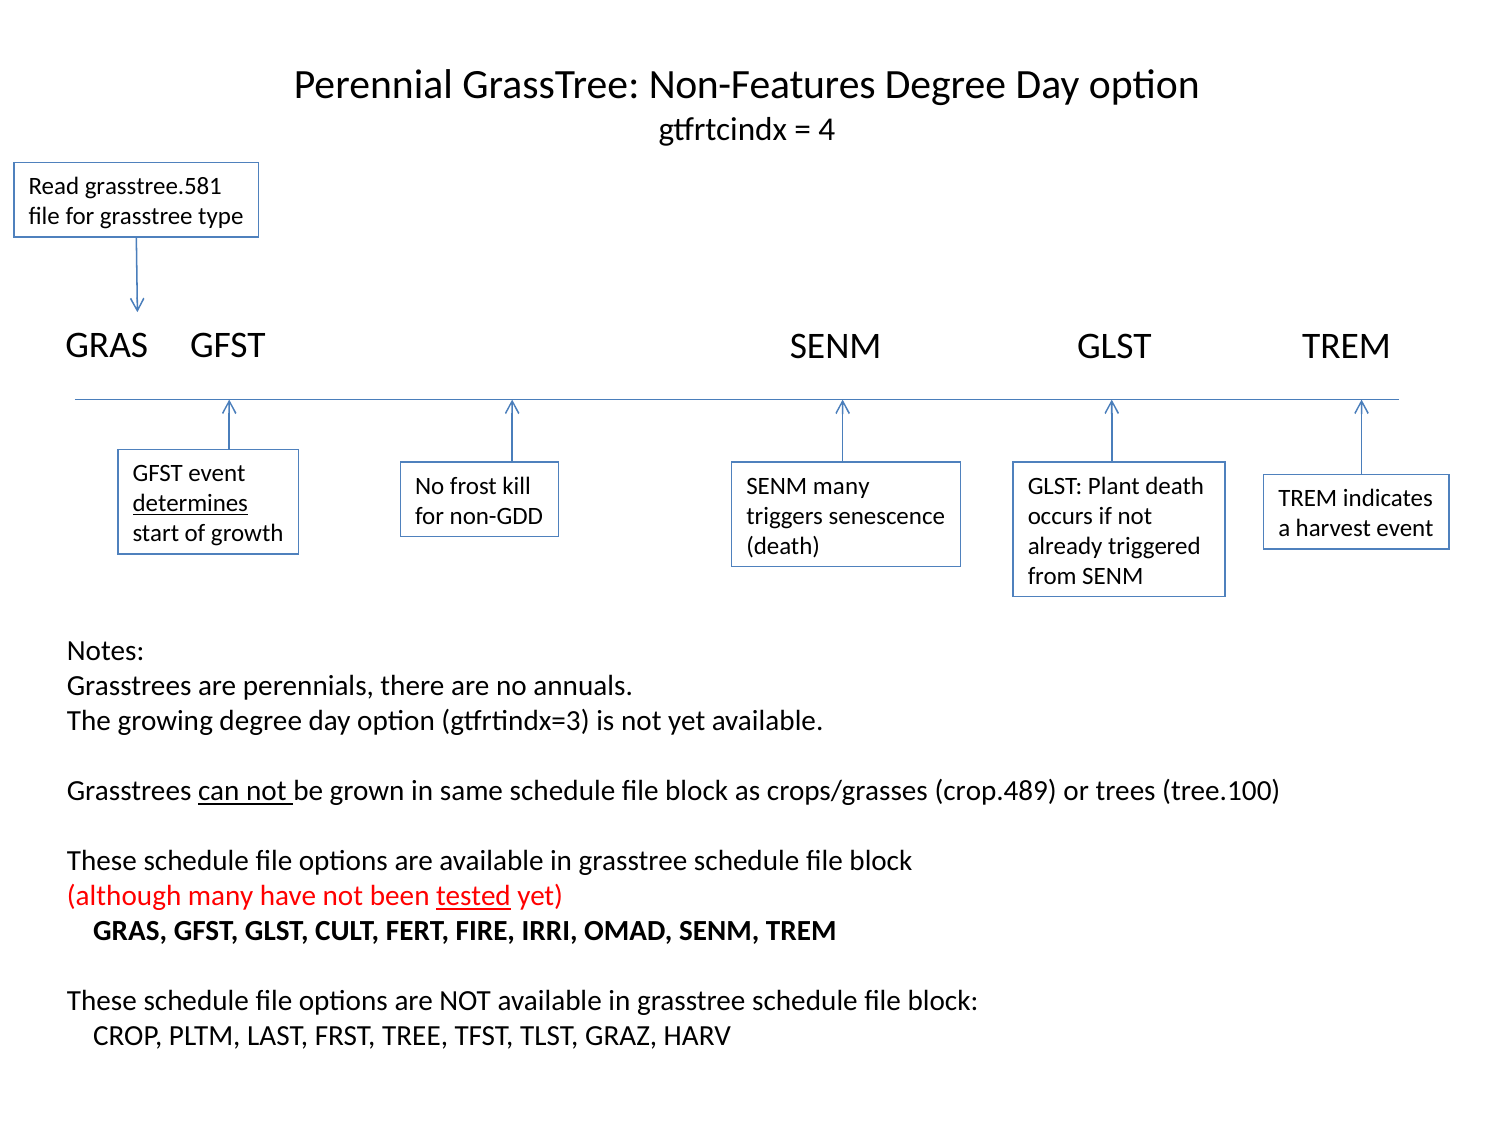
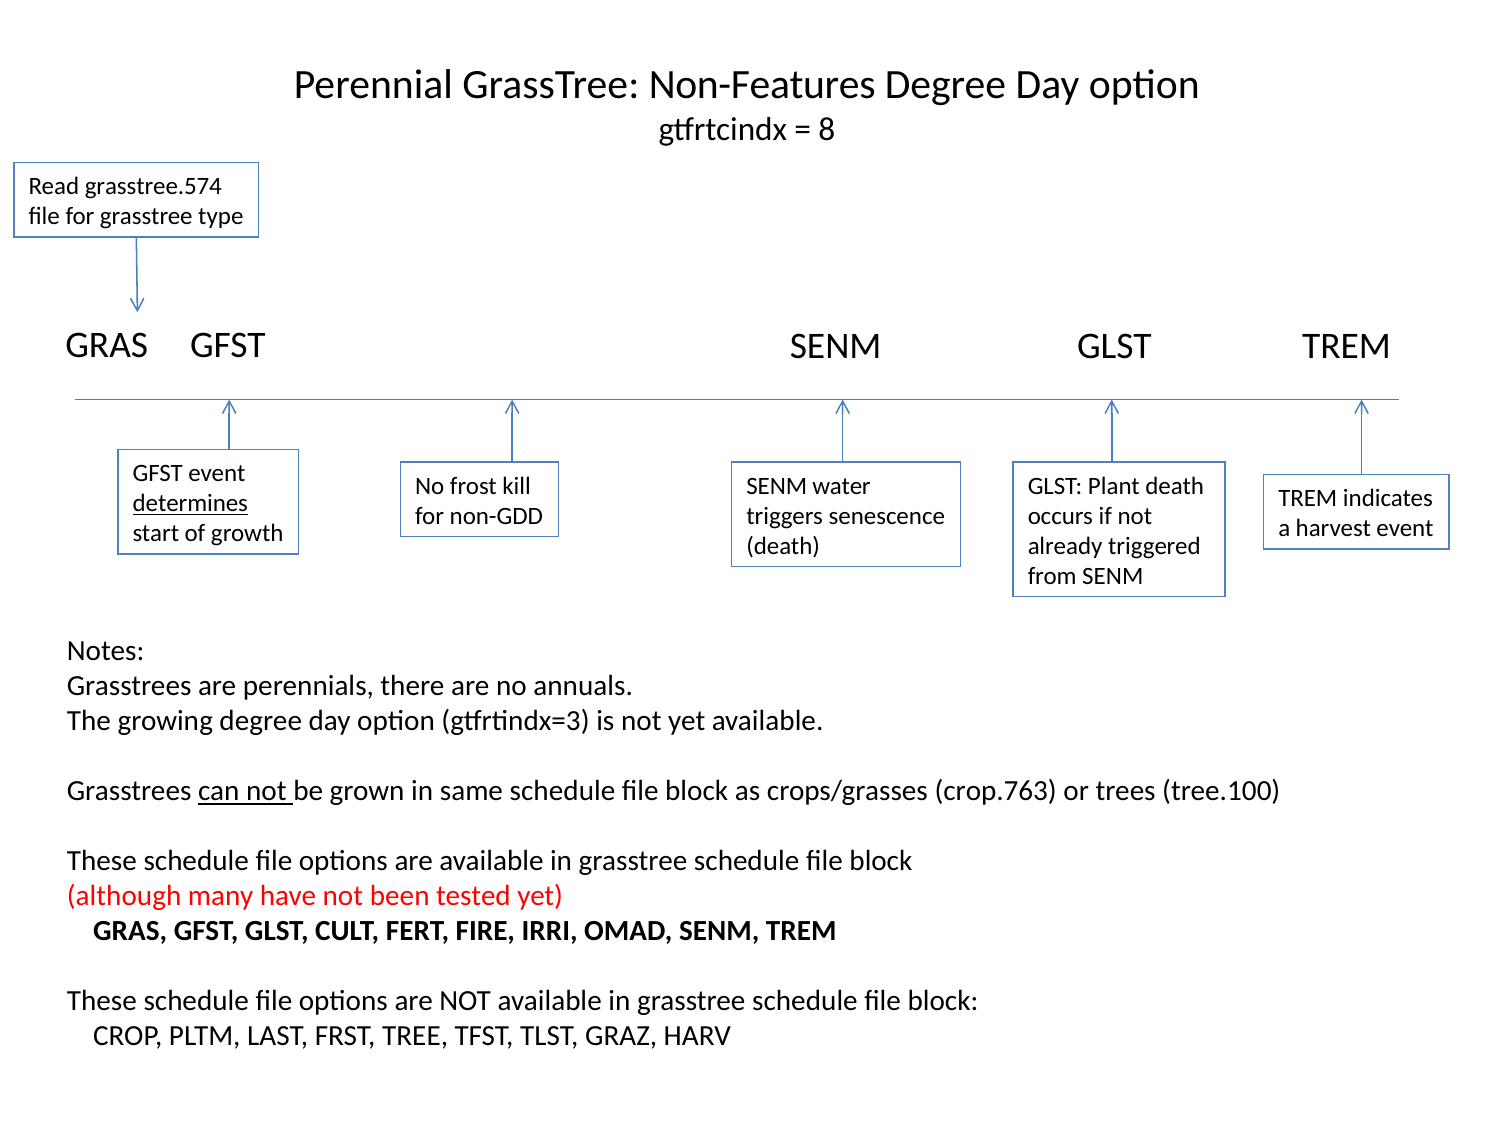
4: 4 -> 8
grasstree.581: grasstree.581 -> grasstree.574
SENM many: many -> water
crop.489: crop.489 -> crop.763
tested underline: present -> none
